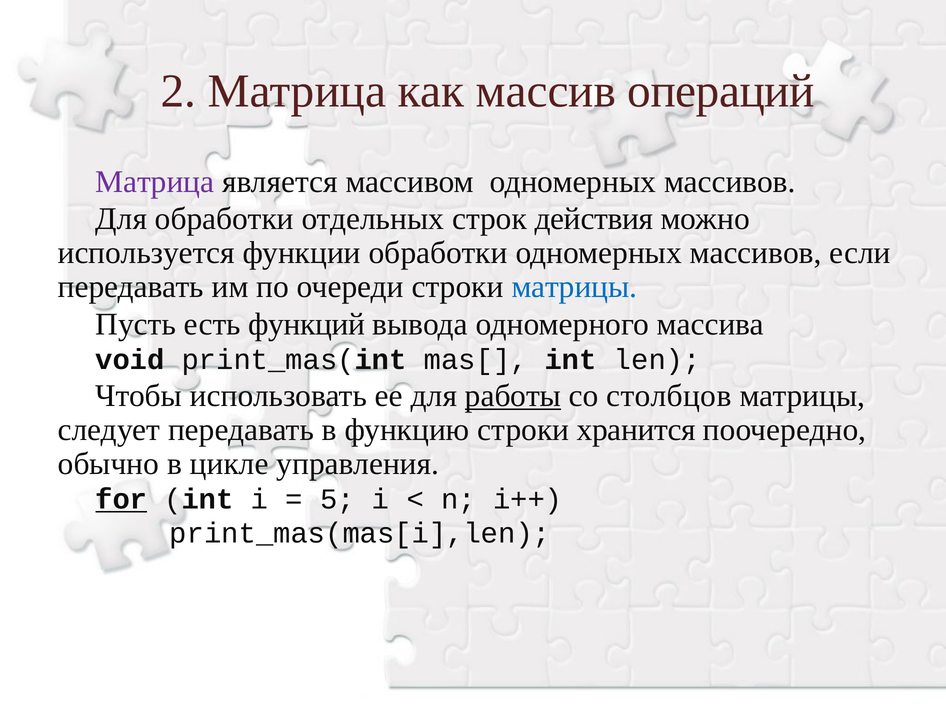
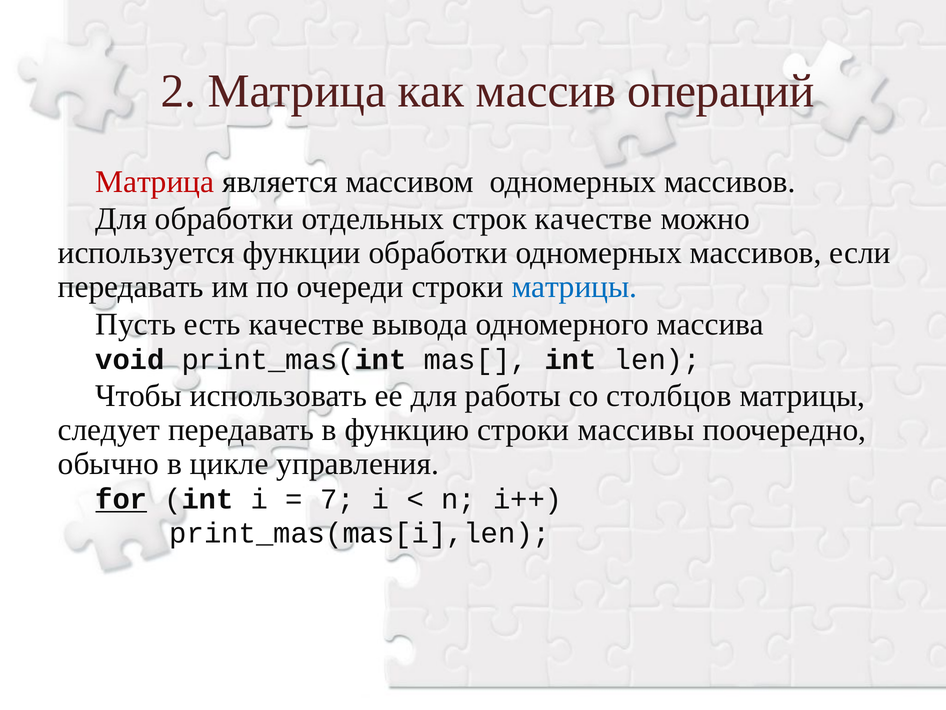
Матрица at (155, 182) colour: purple -> red
строк действия: действия -> качестве
есть функций: функций -> качестве
работы underline: present -> none
хранится: хранится -> массивы
5: 5 -> 7
